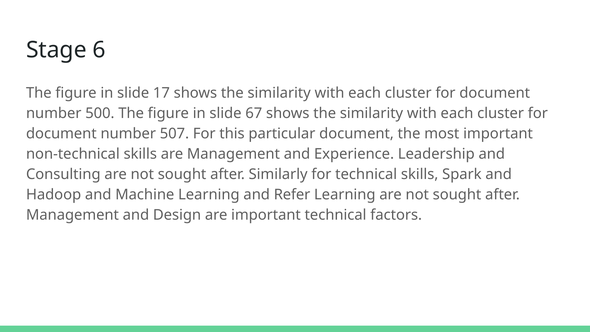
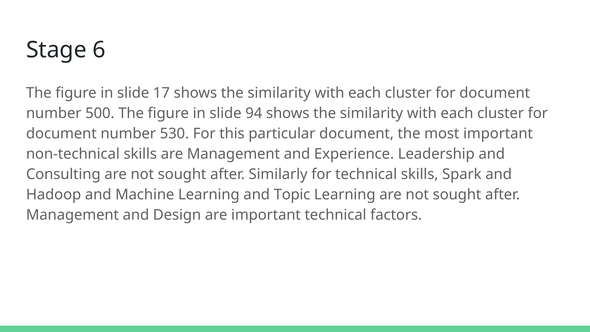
67: 67 -> 94
507: 507 -> 530
Refer: Refer -> Topic
